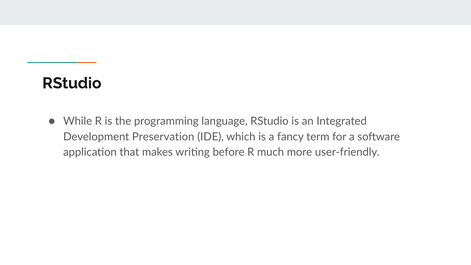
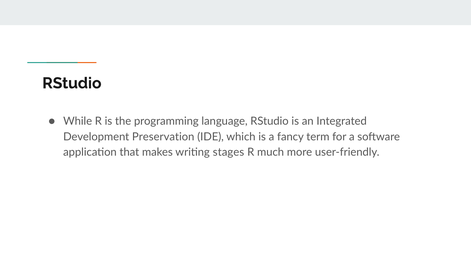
before: before -> stages
